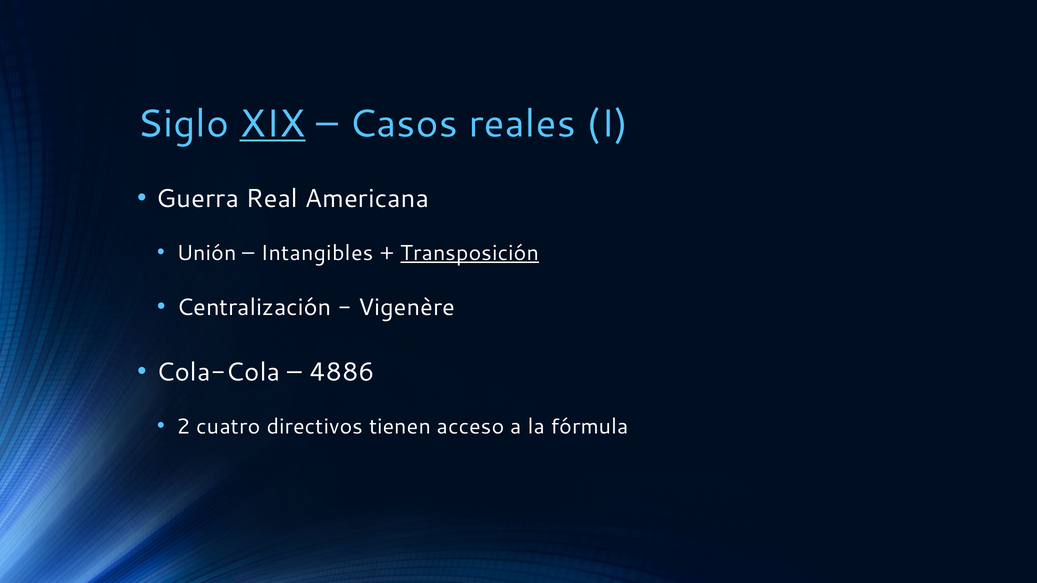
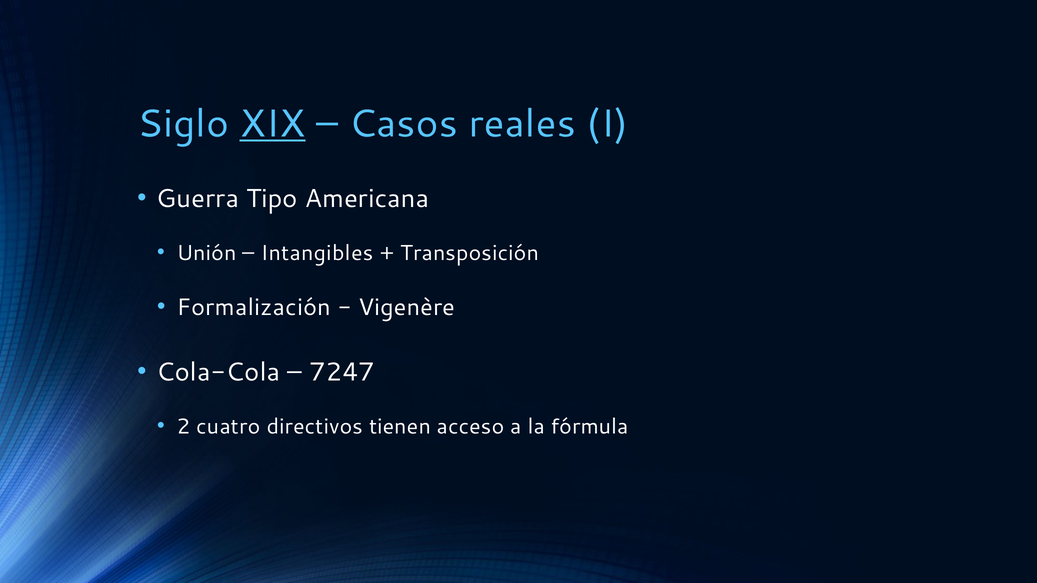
Real: Real -> Tipo
Transposición underline: present -> none
Centralización: Centralización -> Formalización
4886: 4886 -> 7247
